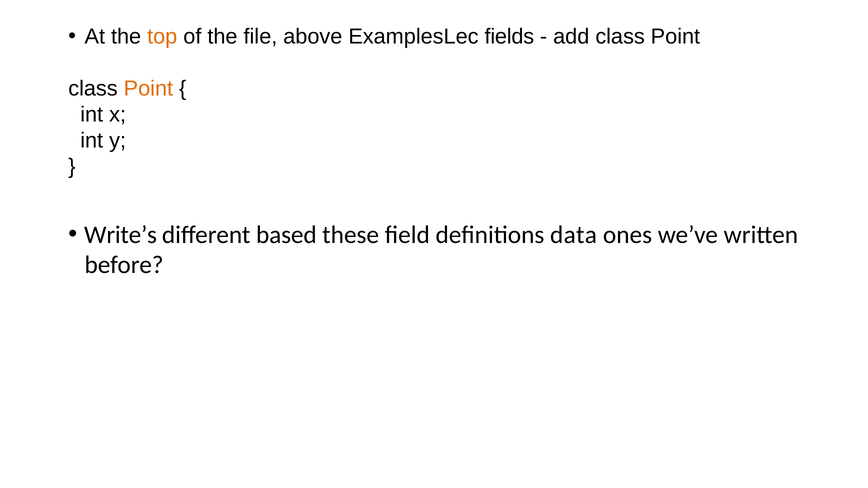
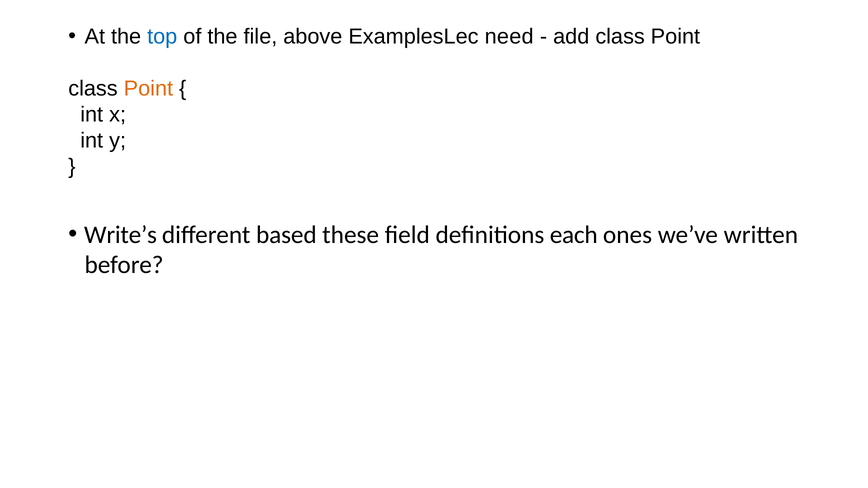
top colour: orange -> blue
fields: fields -> need
data: data -> each
